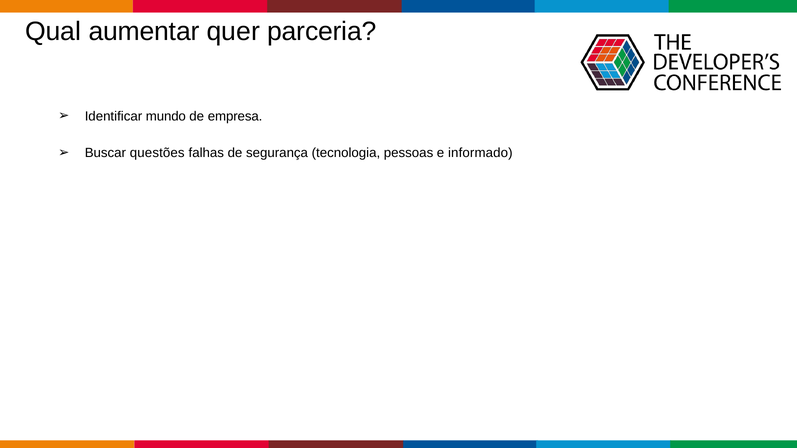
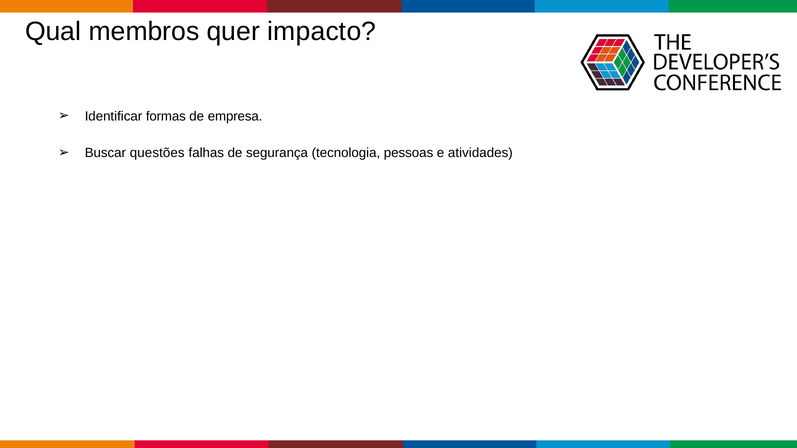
aumentar: aumentar -> membros
parceria: parceria -> impacto
mundo: mundo -> formas
informado: informado -> atividades
